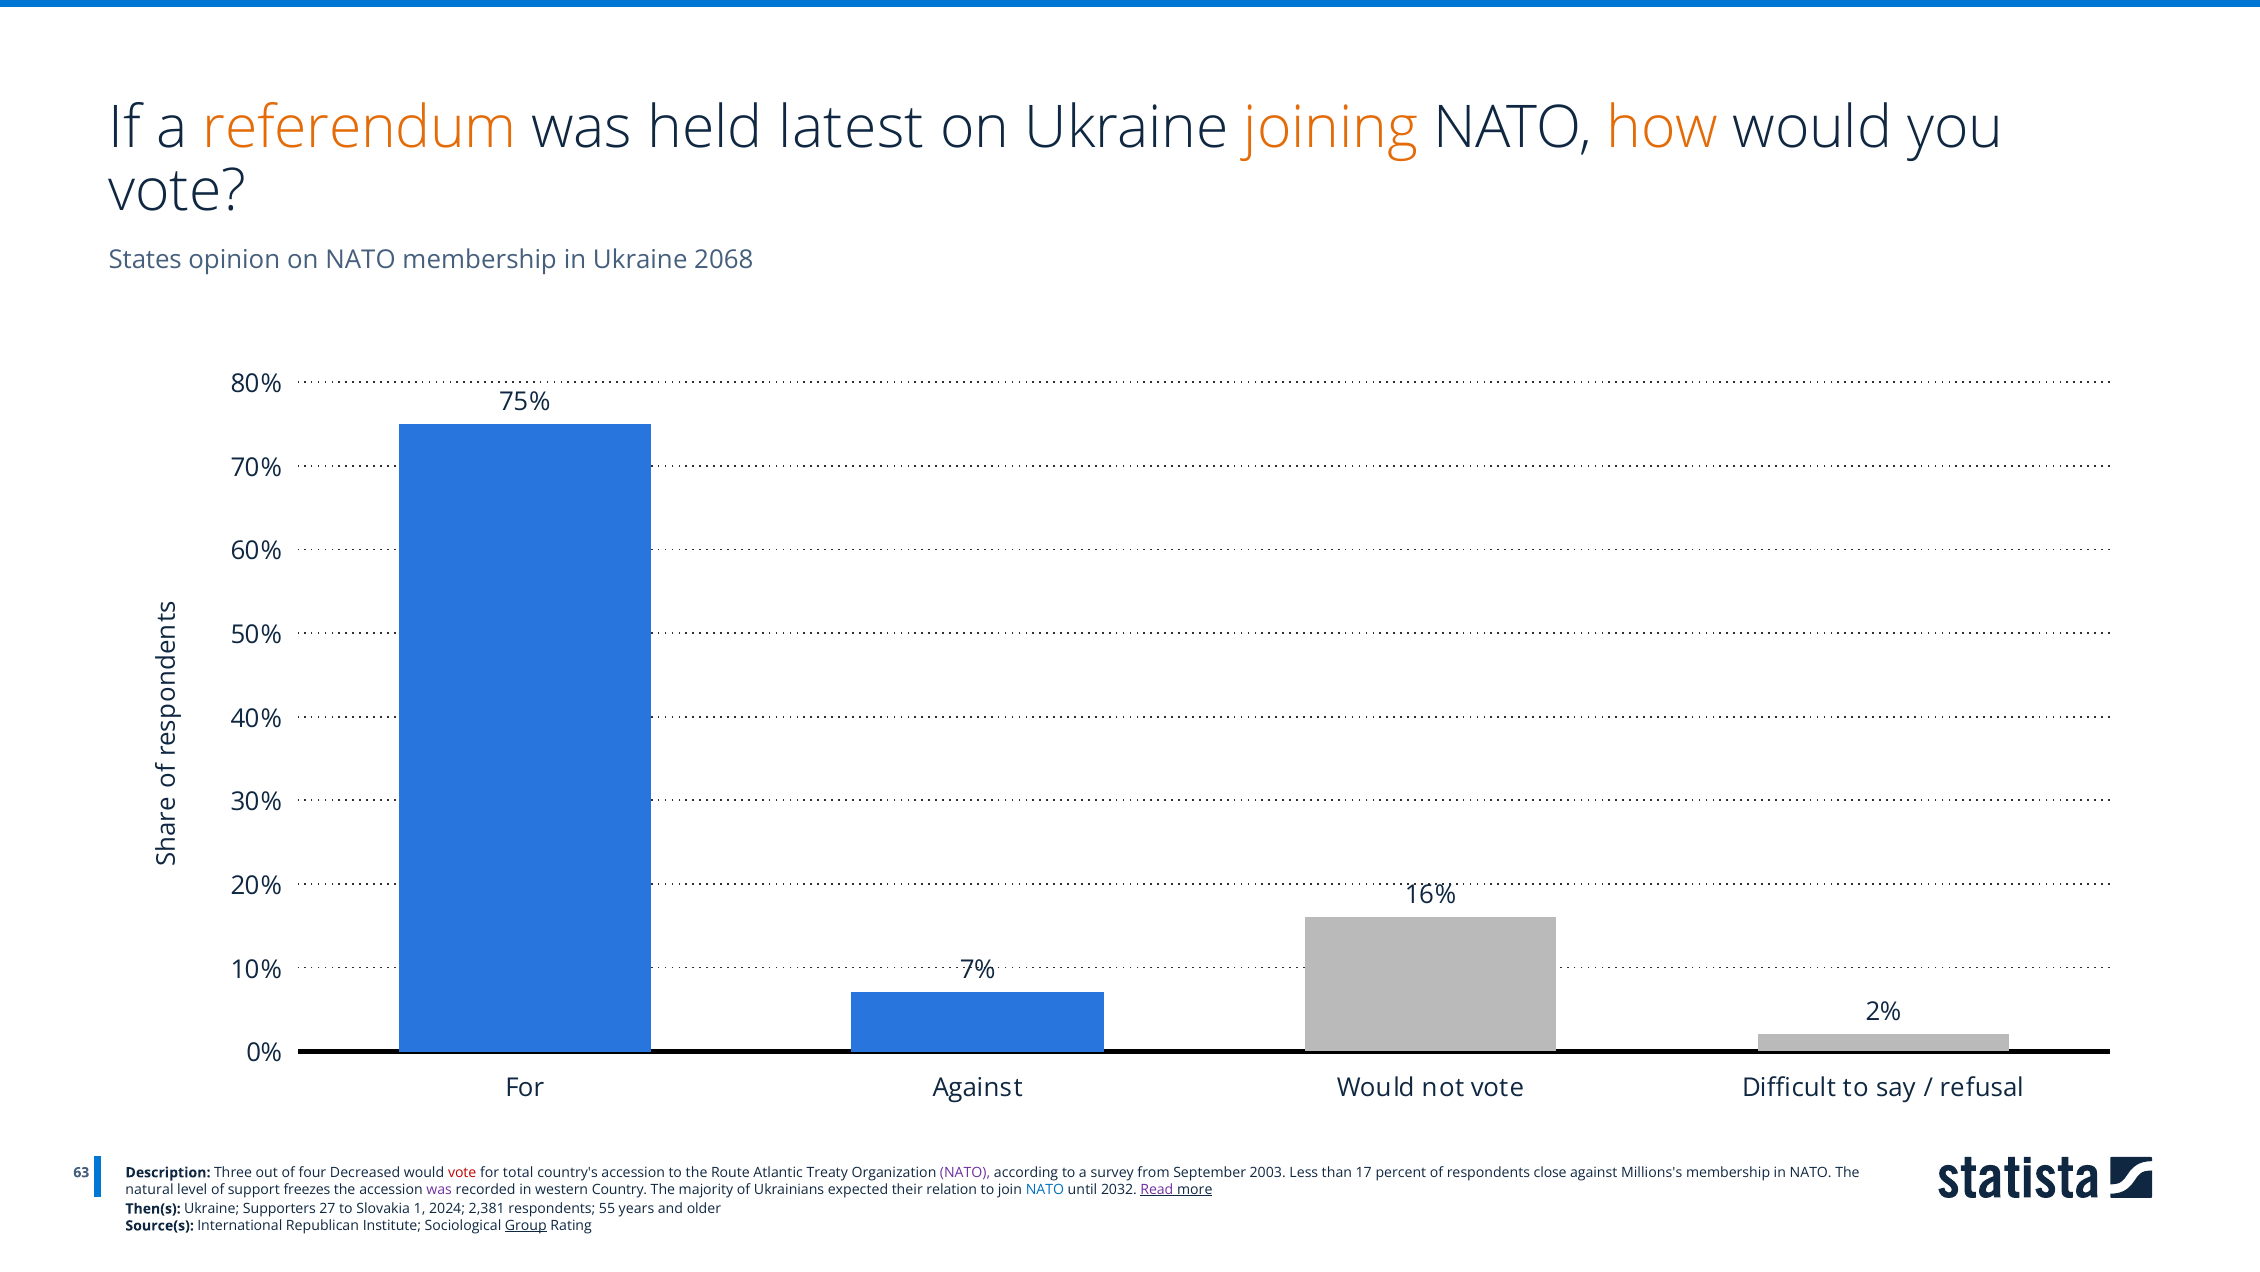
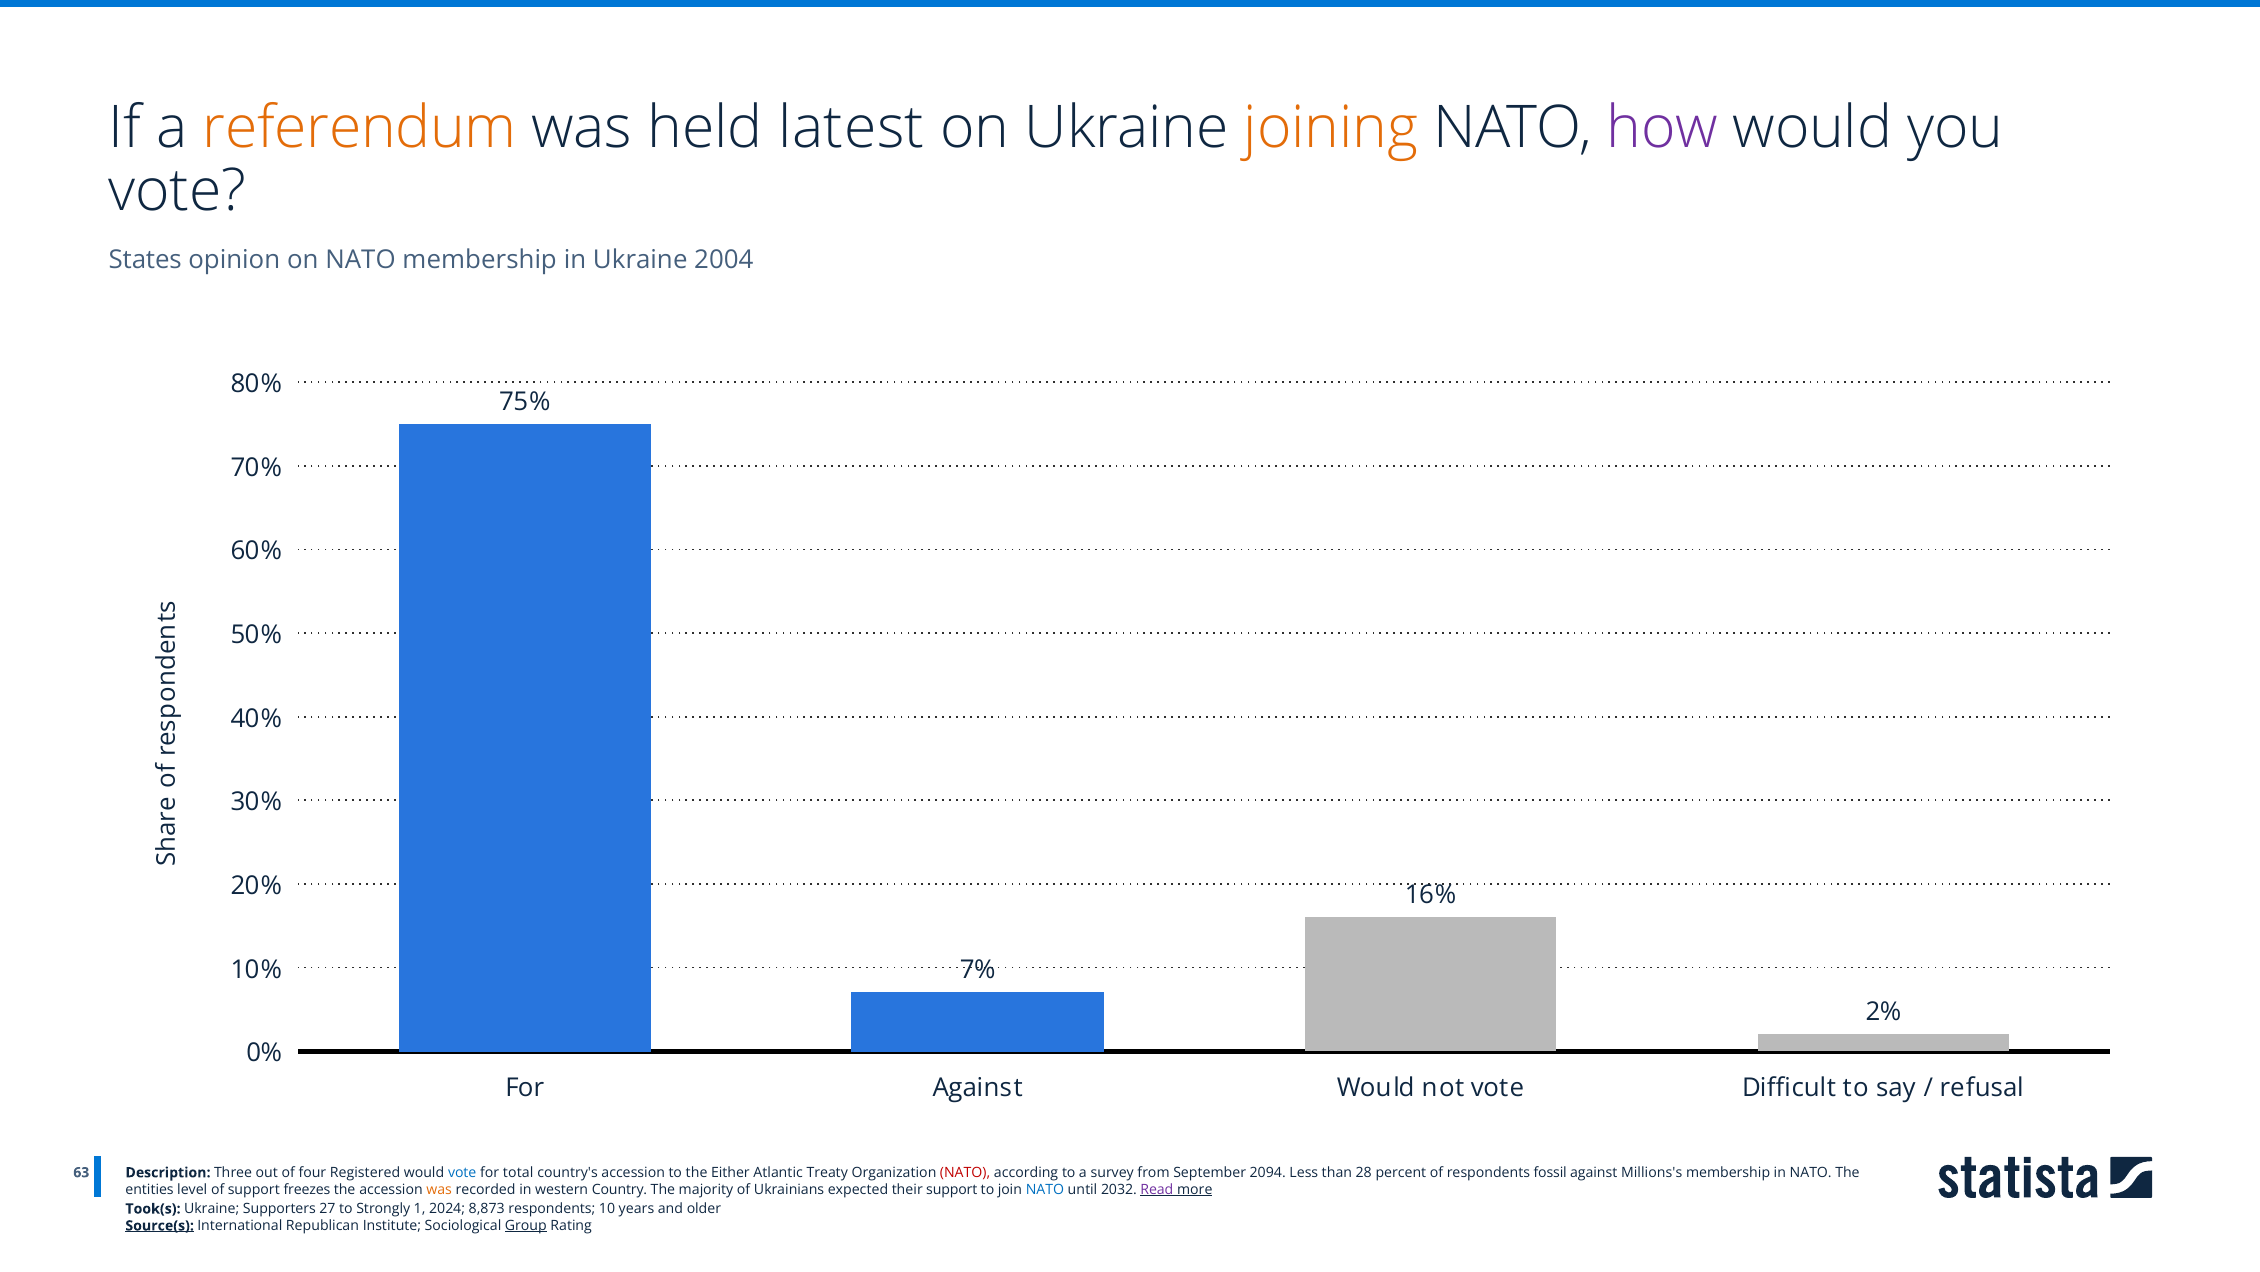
how colour: orange -> purple
2068: 2068 -> 2004
Decreased: Decreased -> Registered
vote at (462, 1172) colour: red -> blue
Route: Route -> Either
NATO at (965, 1172) colour: purple -> red
2003: 2003 -> 2094
17: 17 -> 28
close: close -> fossil
natural: natural -> entities
was at (439, 1189) colour: purple -> orange
their relation: relation -> support
Then(s: Then(s -> Took(s
Slovakia: Slovakia -> Strongly
2,381: 2,381 -> 8,873
55: 55 -> 10
Source(s underline: none -> present
